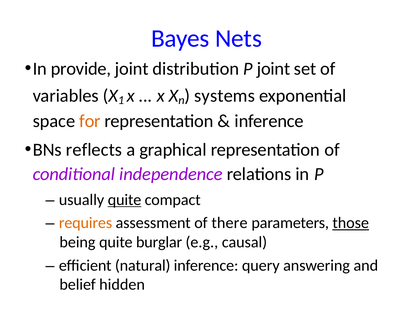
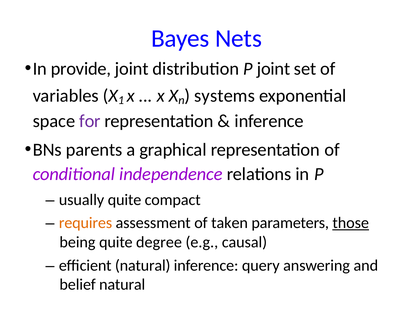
for colour: orange -> purple
reflects: reflects -> parents
quite at (125, 200) underline: present -> none
there: there -> taken
burglar: burglar -> degree
belief hidden: hidden -> natural
